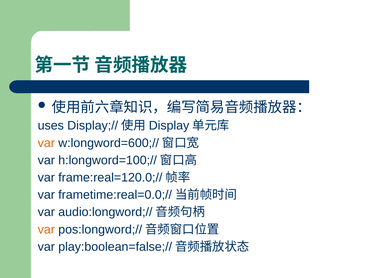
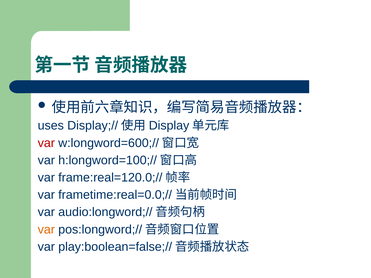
var at (46, 143) colour: orange -> red
